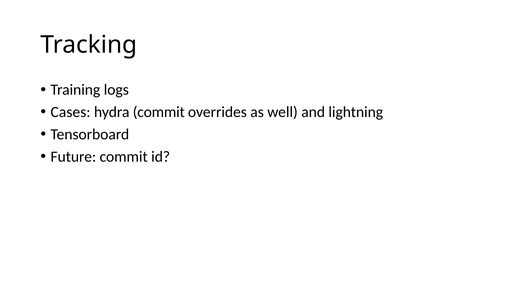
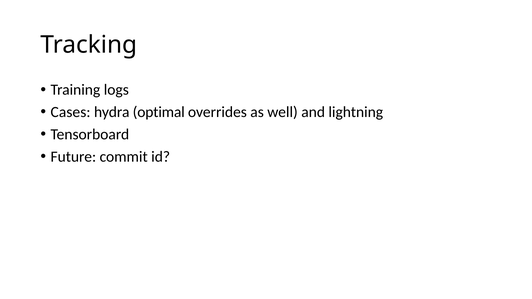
hydra commit: commit -> optimal
